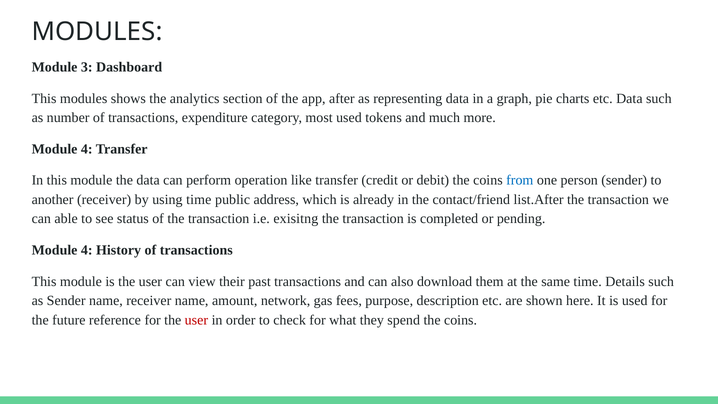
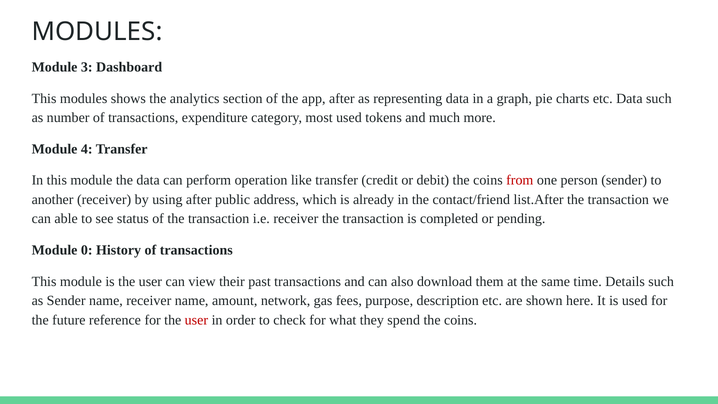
from colour: blue -> red
using time: time -> after
i.e exisitng: exisitng -> receiver
4 at (87, 250): 4 -> 0
